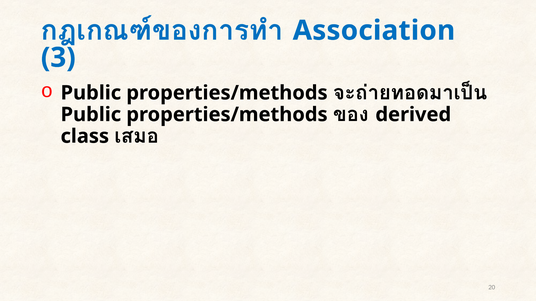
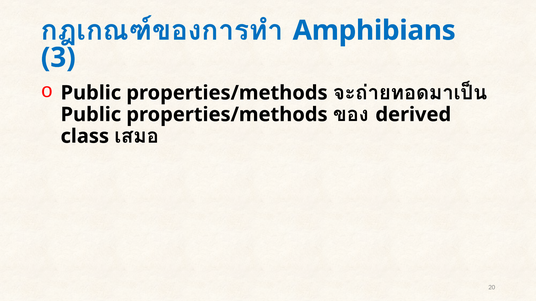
Association: Association -> Amphibians
